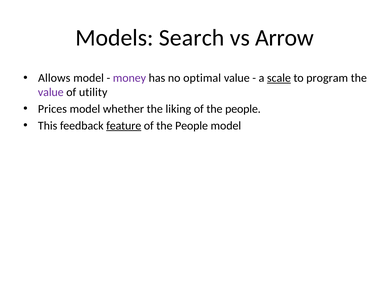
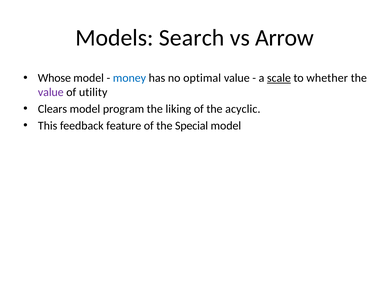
Allows: Allows -> Whose
money colour: purple -> blue
program: program -> whether
Prices: Prices -> Clears
whether: whether -> program
people at (243, 109): people -> acyclic
feature underline: present -> none
People at (192, 126): People -> Special
